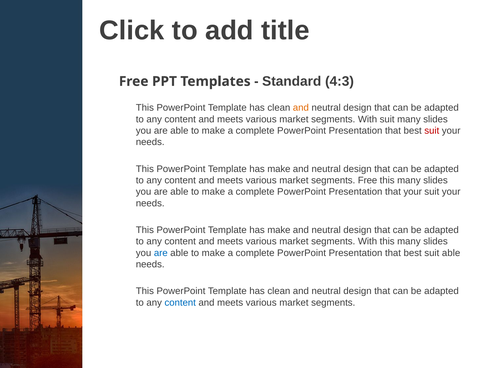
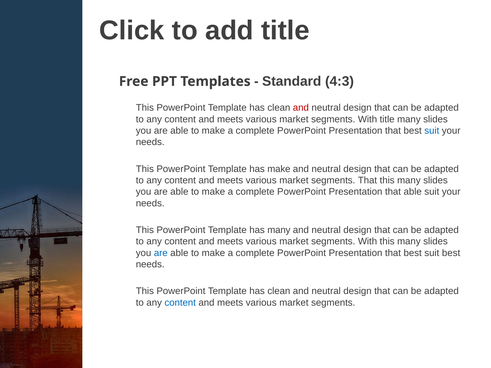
and at (301, 108) colour: orange -> red
With suit: suit -> title
suit at (432, 131) colour: red -> blue
segments Free: Free -> That
that your: your -> able
make at (279, 230): make -> many
suit able: able -> best
